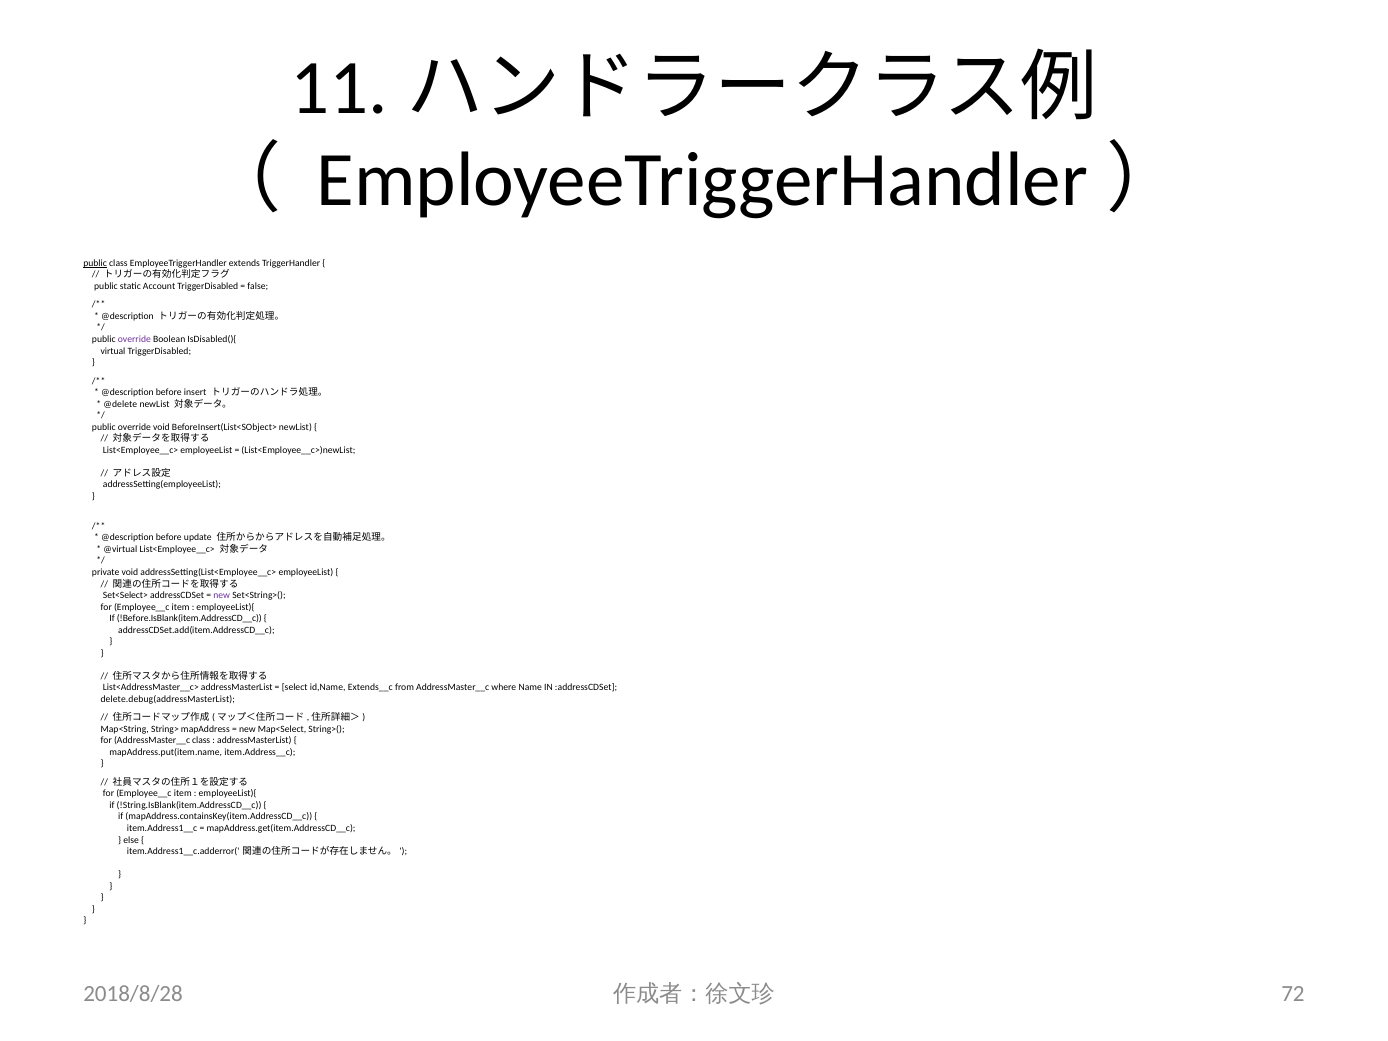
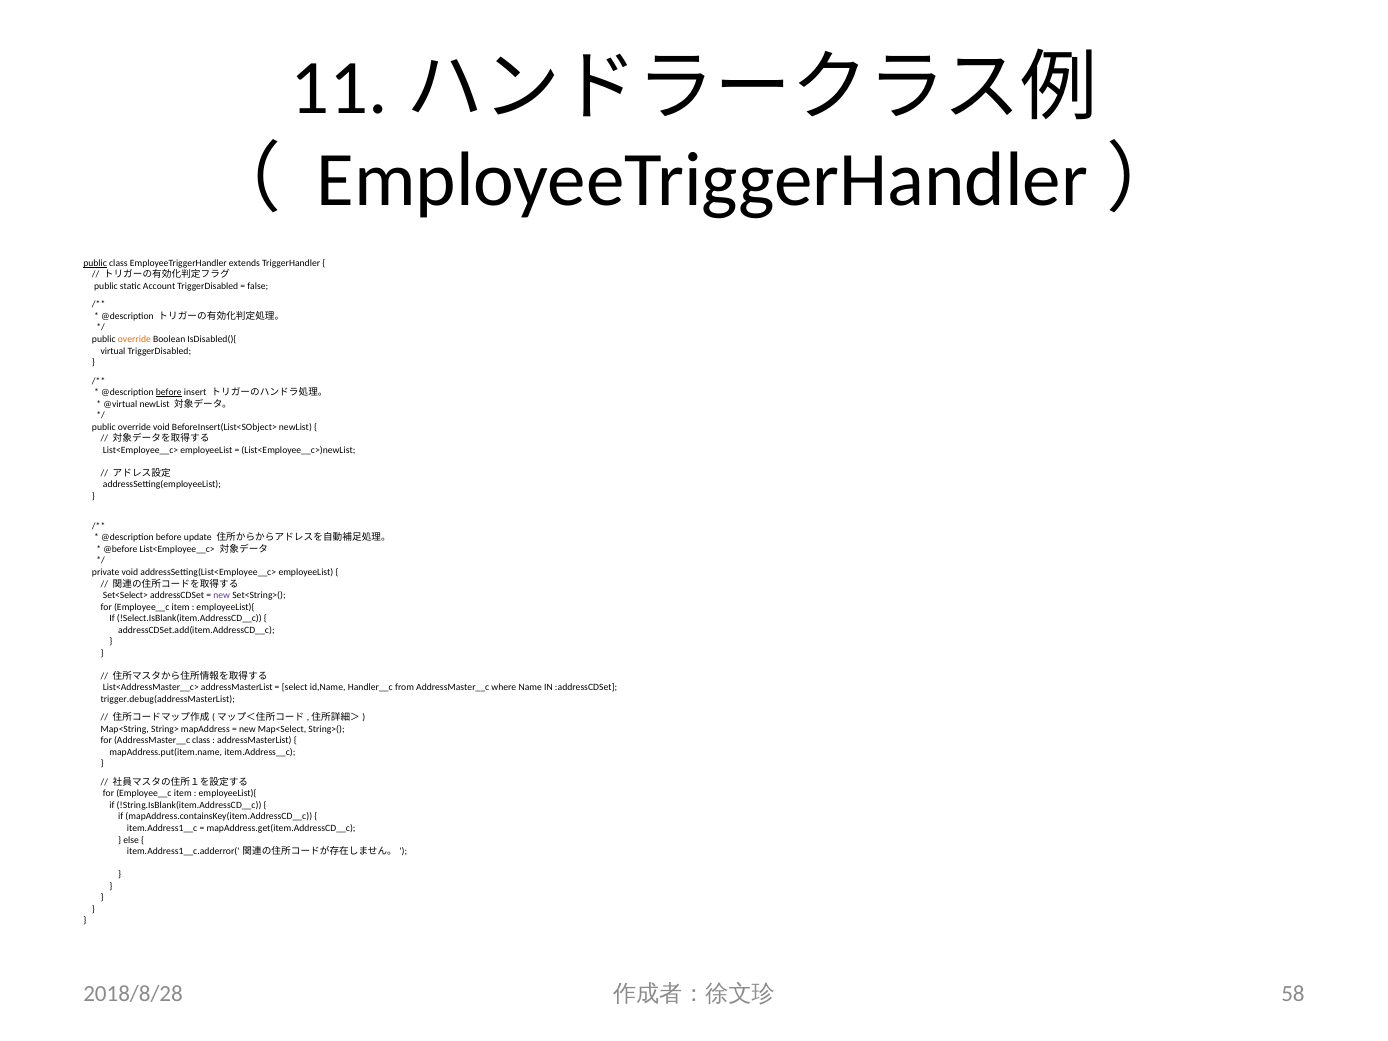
override at (134, 339) colour: purple -> orange
before at (169, 392) underline: none -> present
@delete: @delete -> @virtual
@virtual: @virtual -> @before
!Before.IsBlank(item.AddressCD__c: !Before.IsBlank(item.AddressCD__c -> !Select.IsBlank(item.AddressCD__c
Extends__c: Extends__c -> Handler__c
delete.debug(addressMasterList: delete.debug(addressMasterList -> trigger.debug(addressMasterList
72: 72 -> 58
